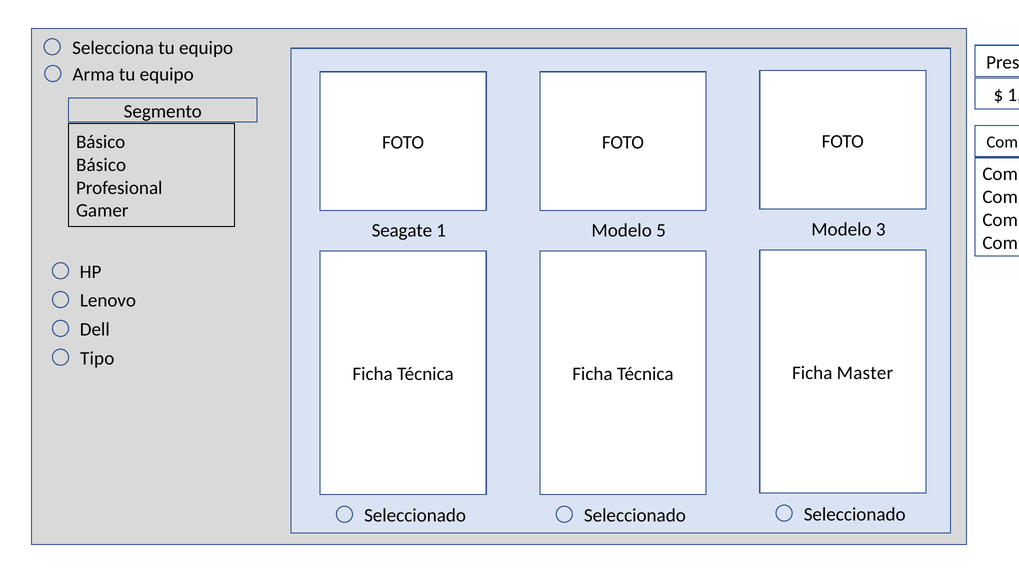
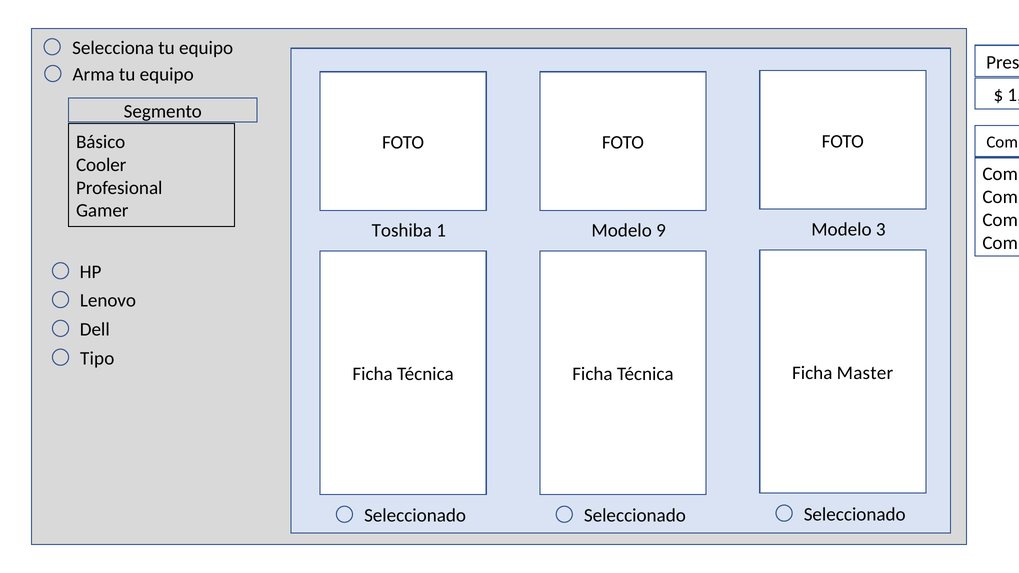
Básico at (101, 165): Básico -> Cooler
Seagate: Seagate -> Toshiba
5: 5 -> 9
